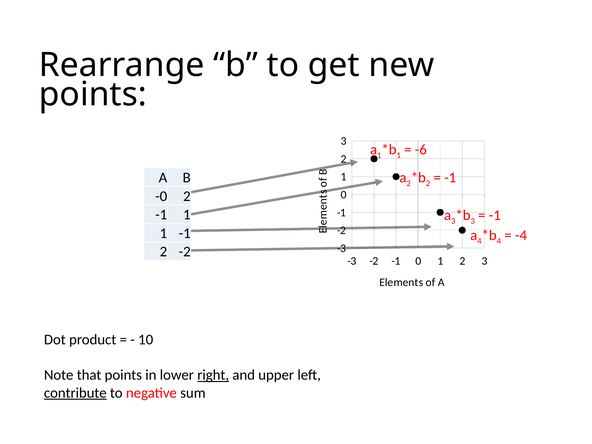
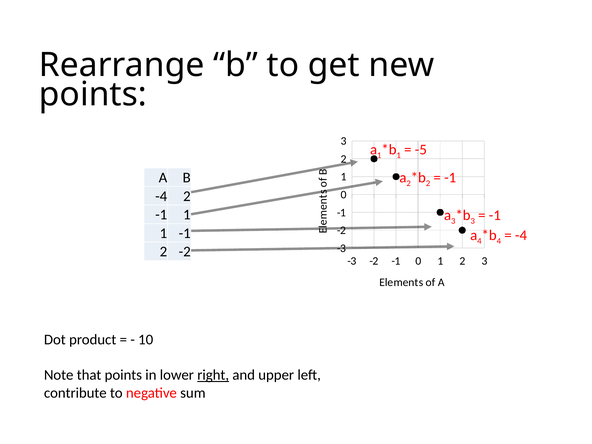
-6: -6 -> -5
-0 at (161, 196): -0 -> -4
contribute underline: present -> none
